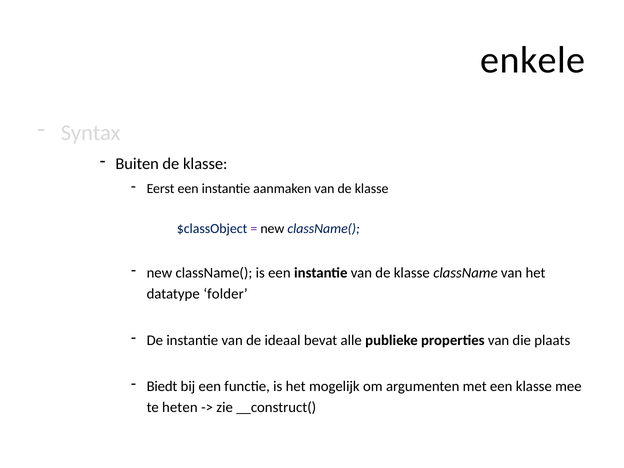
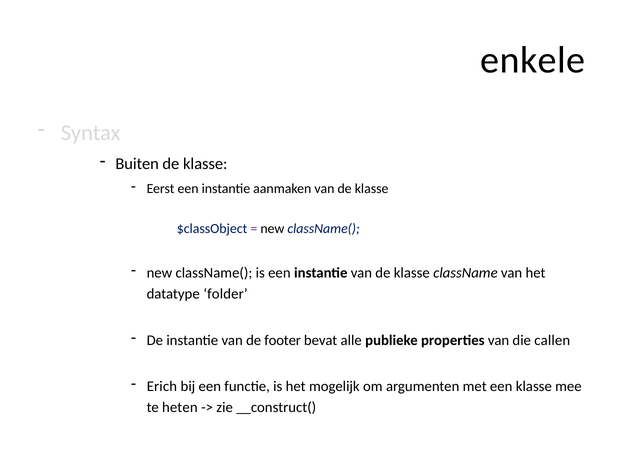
ideaal: ideaal -> footer
plaats: plaats -> callen
Biedt: Biedt -> Erich
